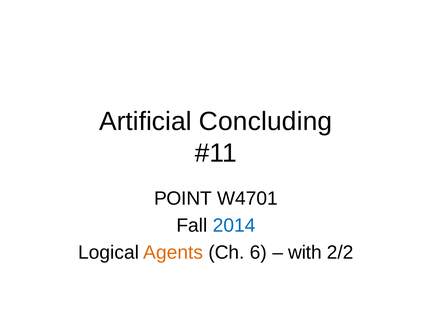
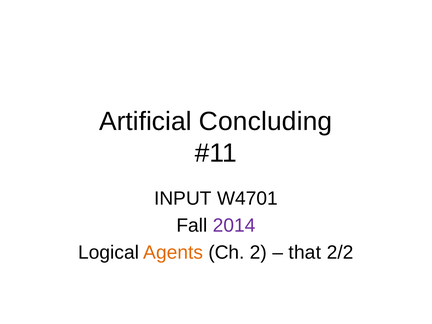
POINT: POINT -> INPUT
2014 colour: blue -> purple
6: 6 -> 2
with: with -> that
